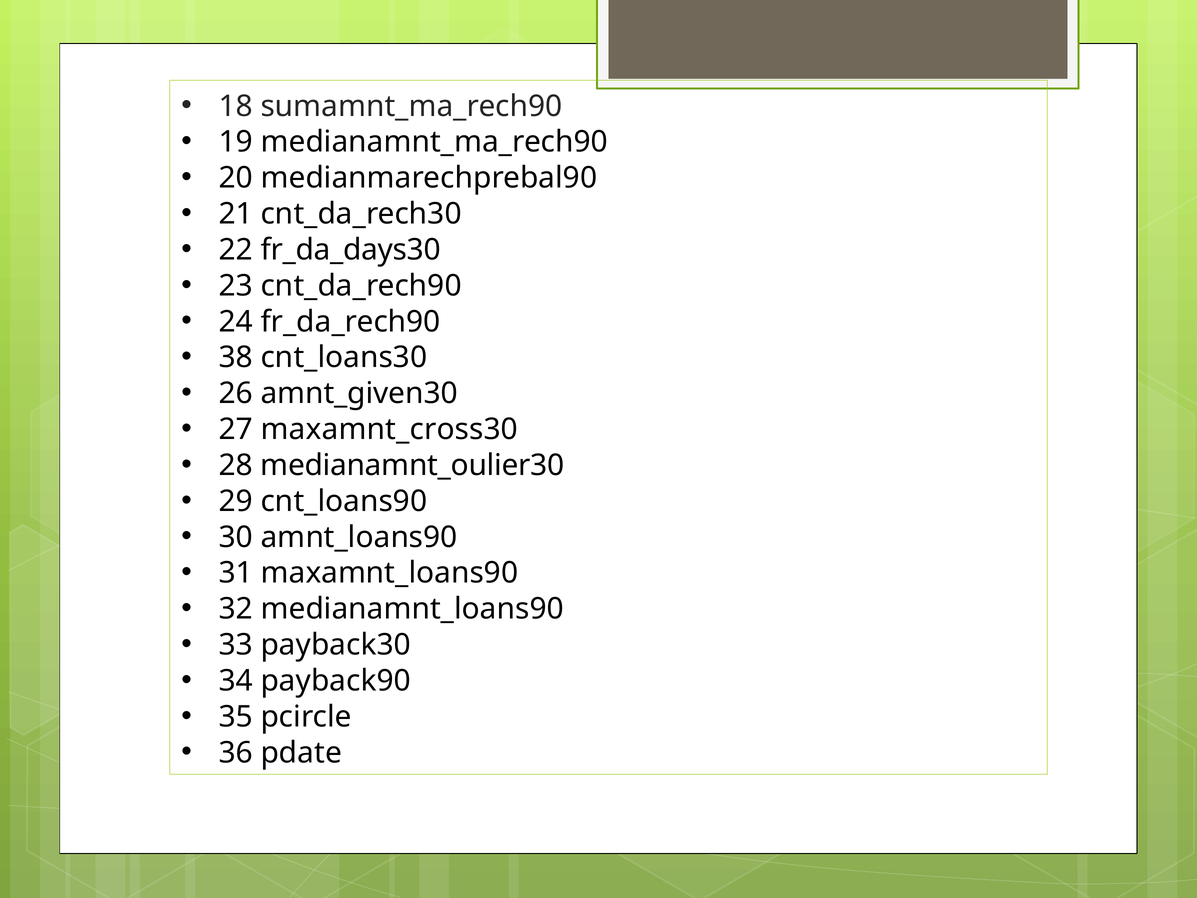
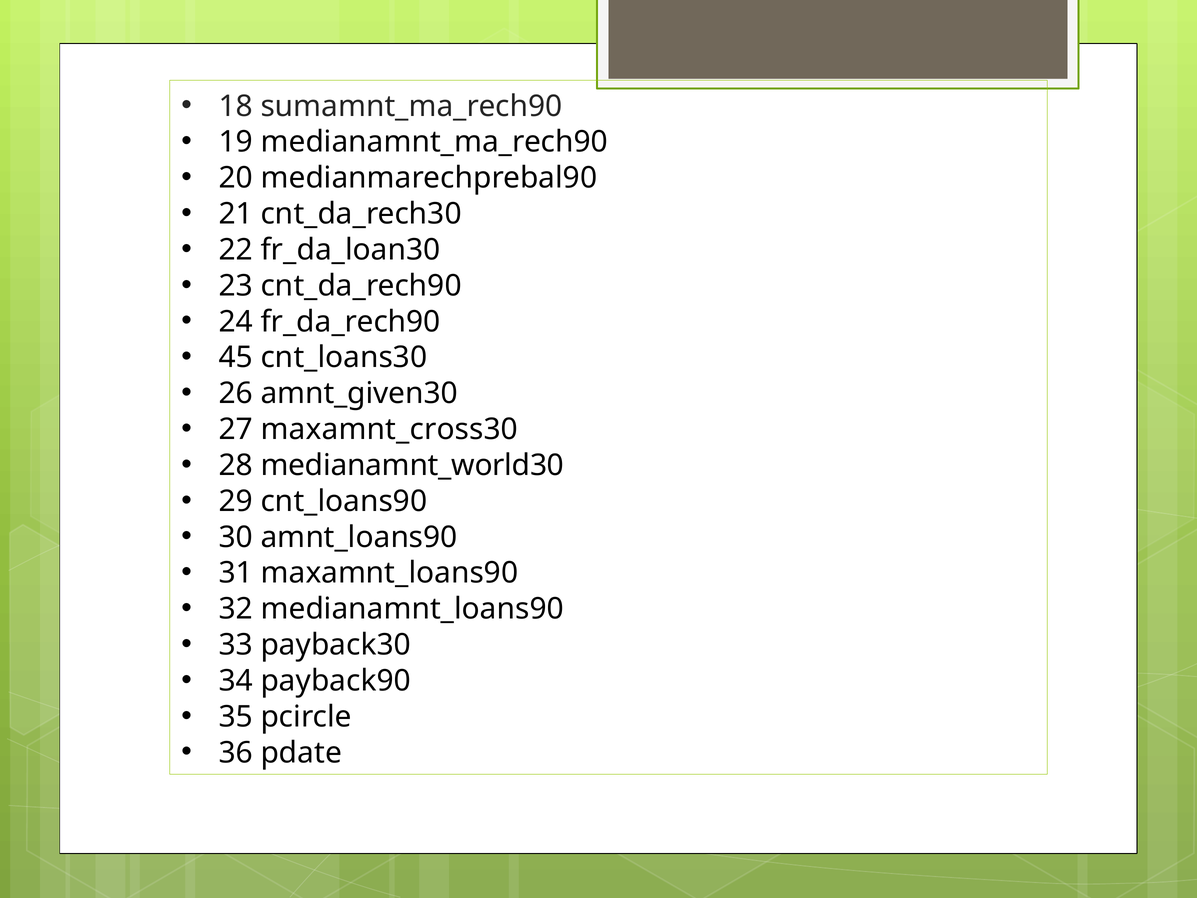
fr_da_days30: fr_da_days30 -> fr_da_loan30
38: 38 -> 45
medianamnt_oulier30: medianamnt_oulier30 -> medianamnt_world30
